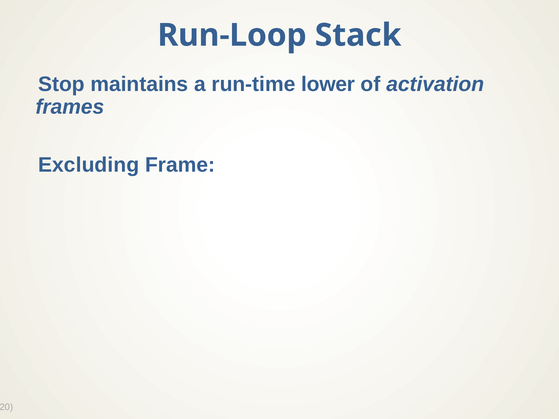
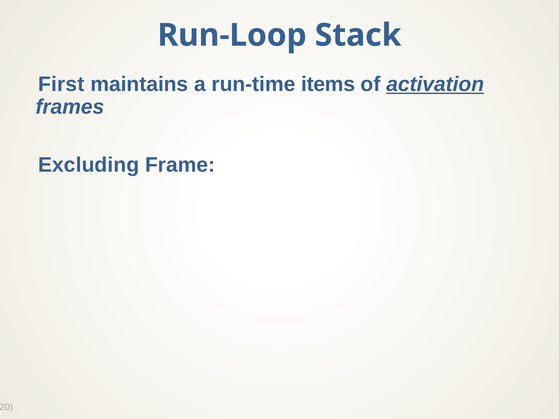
Stop: Stop -> First
lower: lower -> items
activation underline: none -> present
